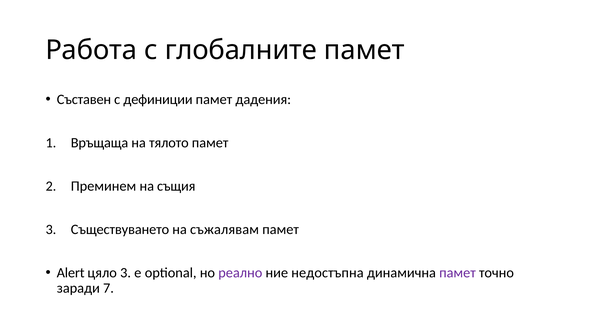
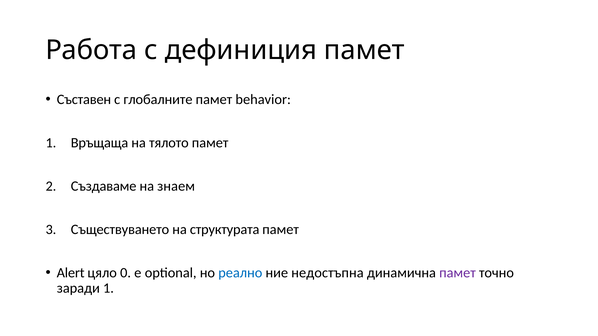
глобалните: глобалните -> дефиниция
дефиниции: дефиниции -> глобалните
дадения: дадения -> behavior
Преминем: Преминем -> Създаваме
същия: същия -> знаем
съжалявам: съжалявам -> структурата
цяло 3: 3 -> 0
реално colour: purple -> blue
заради 7: 7 -> 1
